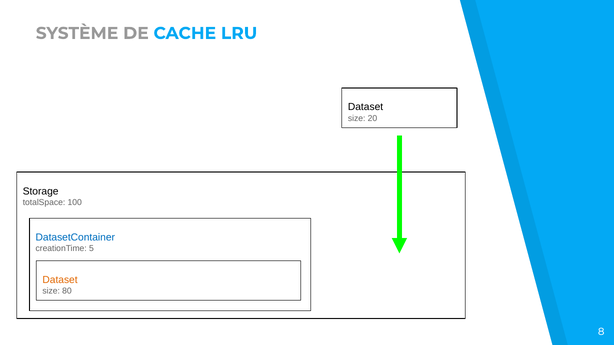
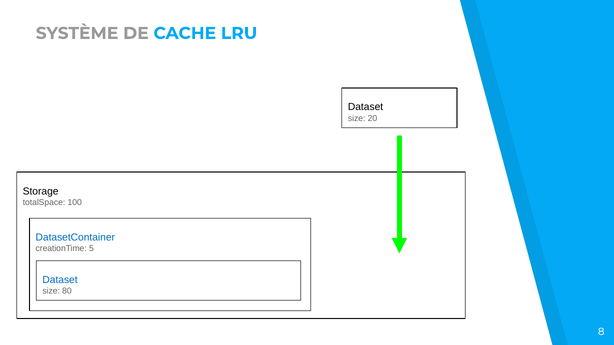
Dataset at (60, 280) colour: orange -> blue
